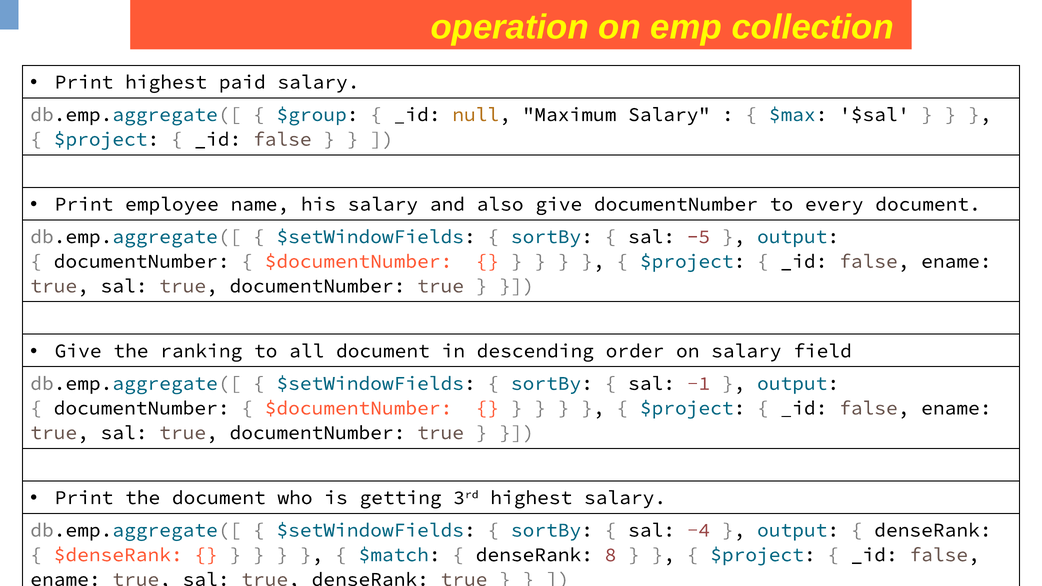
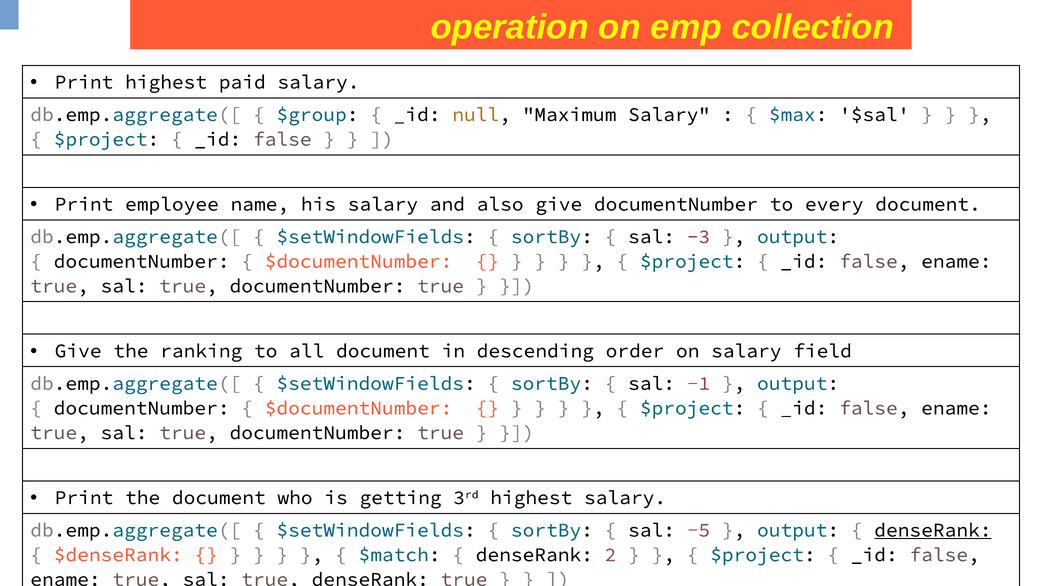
-5: -5 -> -3
-4: -4 -> -5
denseRank at (933, 530) underline: none -> present
8: 8 -> 2
